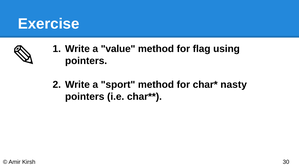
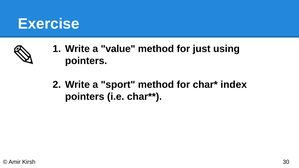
flag: flag -> just
nasty: nasty -> index
